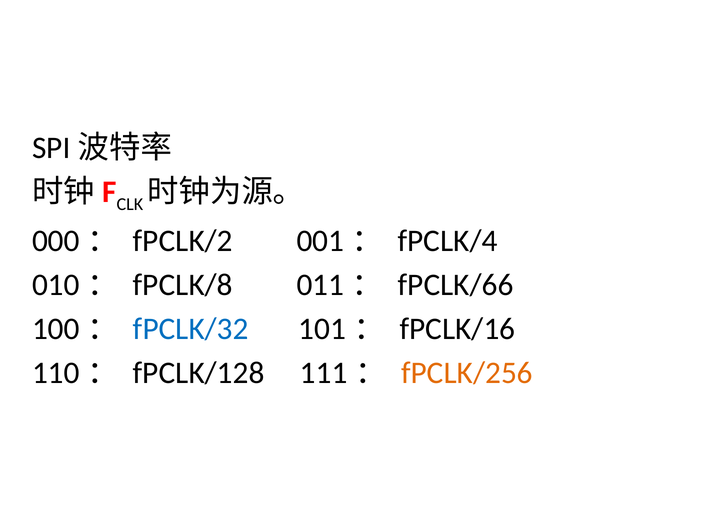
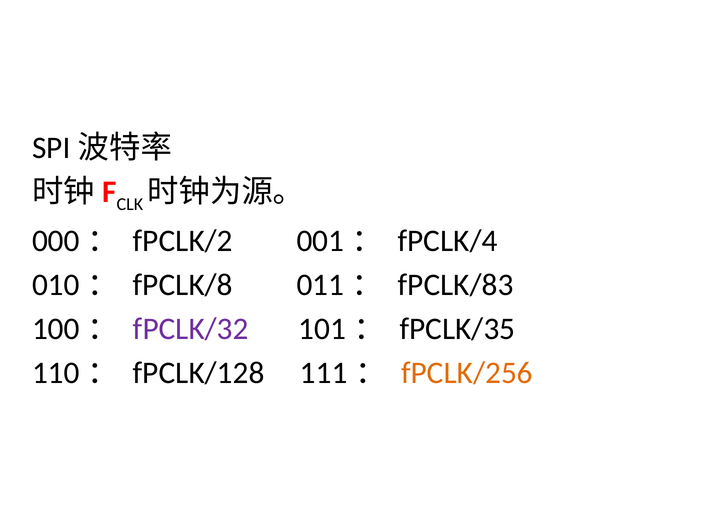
fPCLK/66: fPCLK/66 -> fPCLK/83
fPCLK/32 colour: blue -> purple
fPCLK/16: fPCLK/16 -> fPCLK/35
